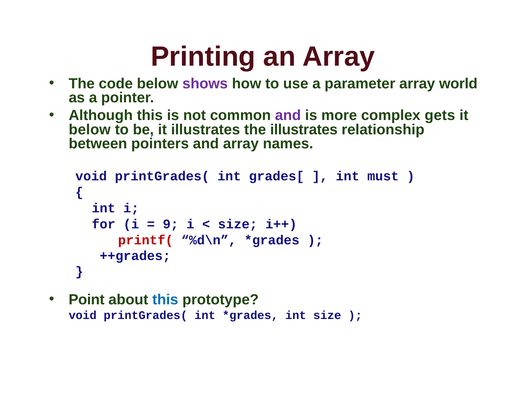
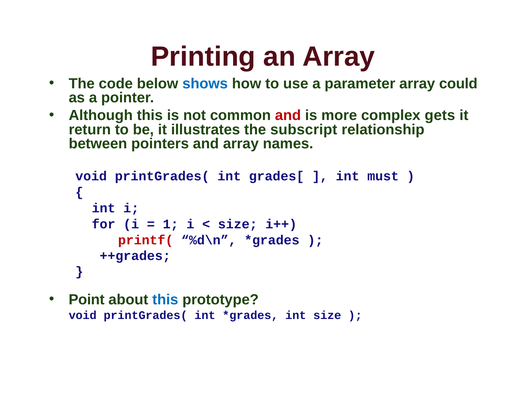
shows colour: purple -> blue
world: world -> could
and at (288, 115) colour: purple -> red
below at (90, 129): below -> return
the illustrates: illustrates -> subscript
9: 9 -> 1
